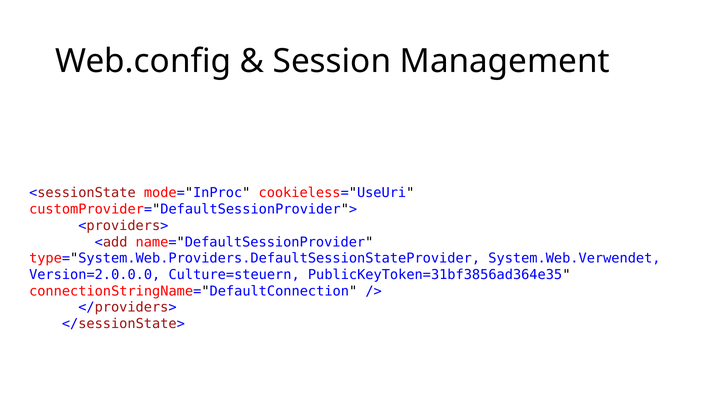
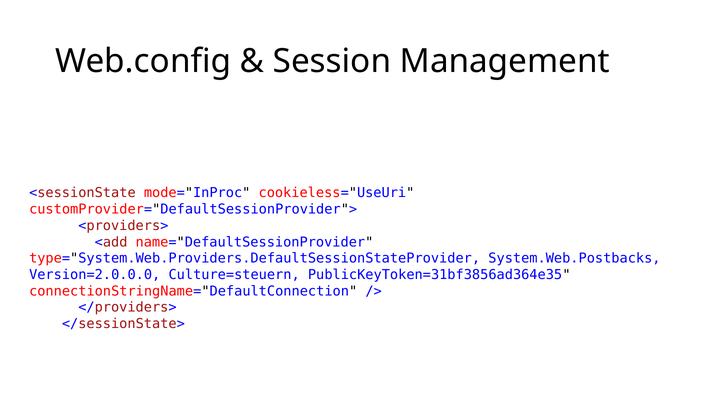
System.Web.Verwendet: System.Web.Verwendet -> System.Web.Postbacks
